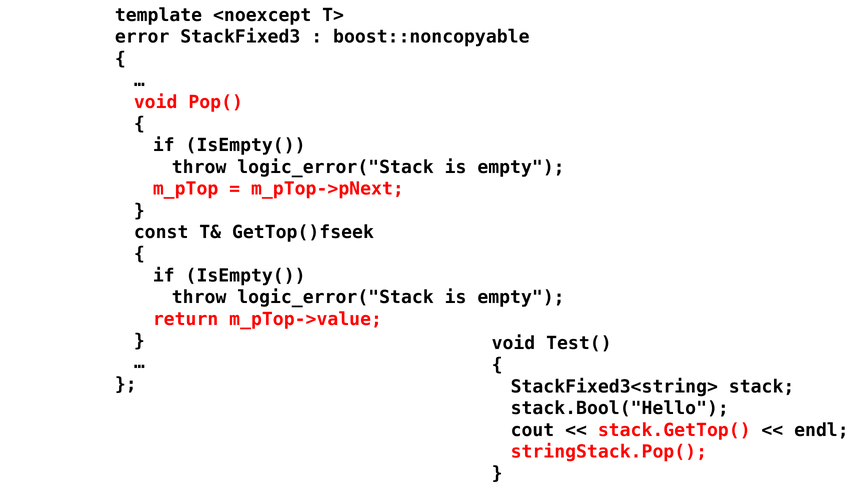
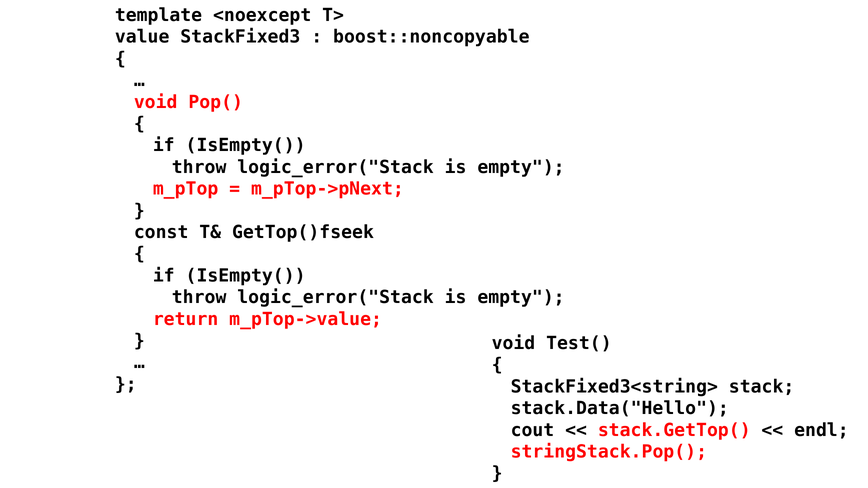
error: error -> value
stack.Bool("Hello: stack.Bool("Hello -> stack.Data("Hello
